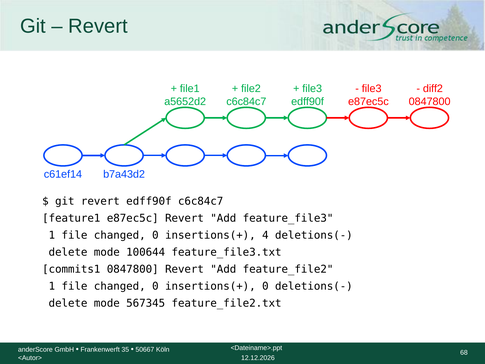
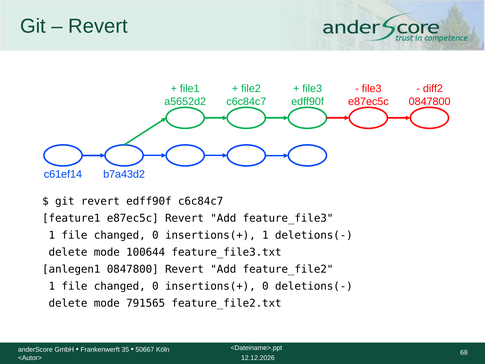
insertions(+ 4: 4 -> 1
commits1: commits1 -> anlegen1
567345: 567345 -> 791565
